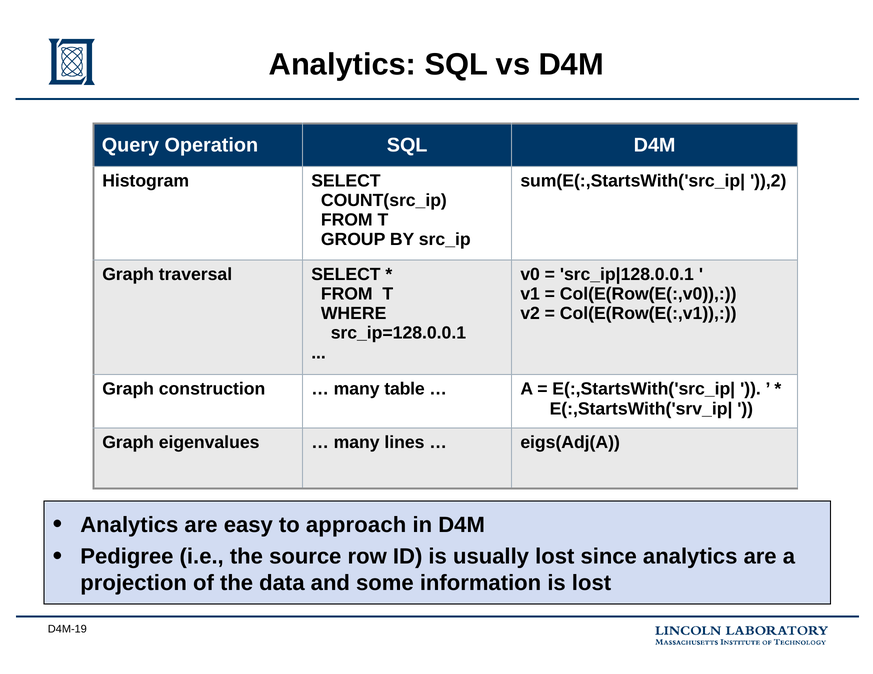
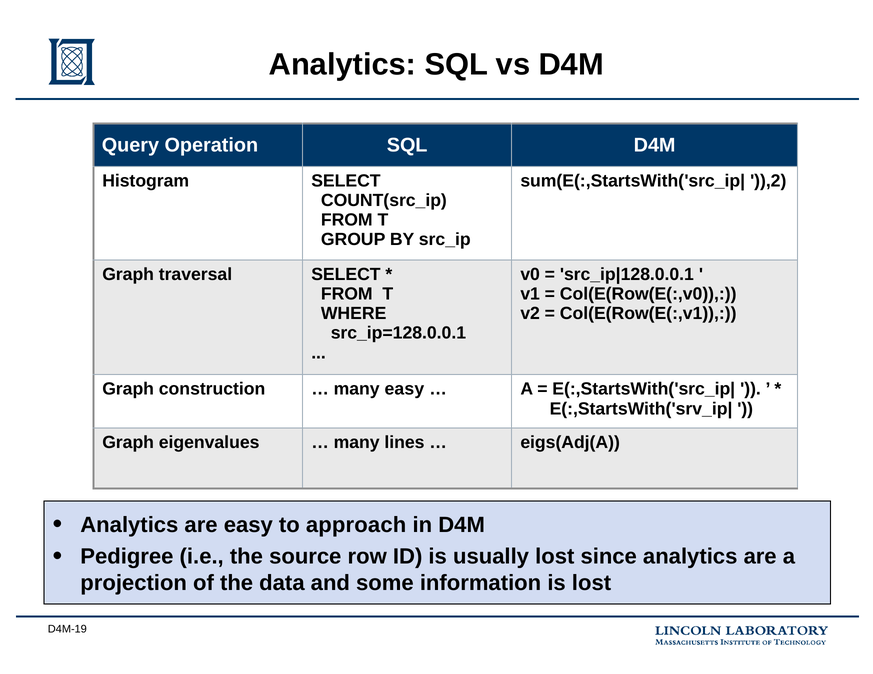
many table: table -> easy
